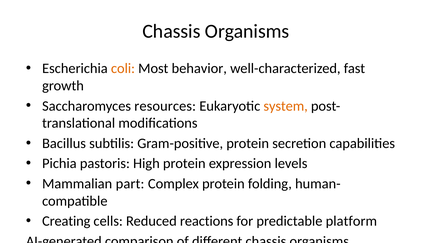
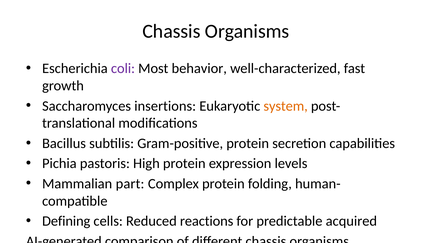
coli colour: orange -> purple
resources: resources -> insertions
Creating: Creating -> Defining
platform: platform -> acquired
